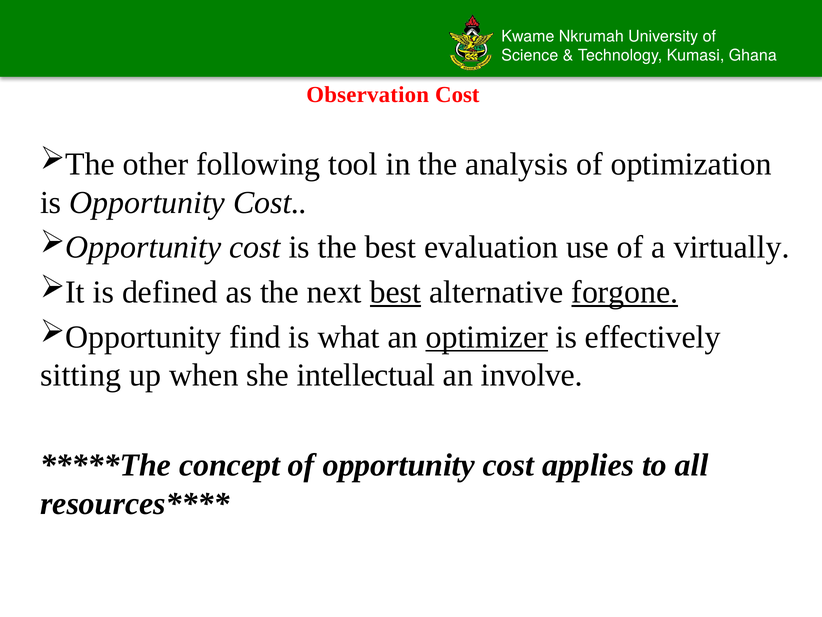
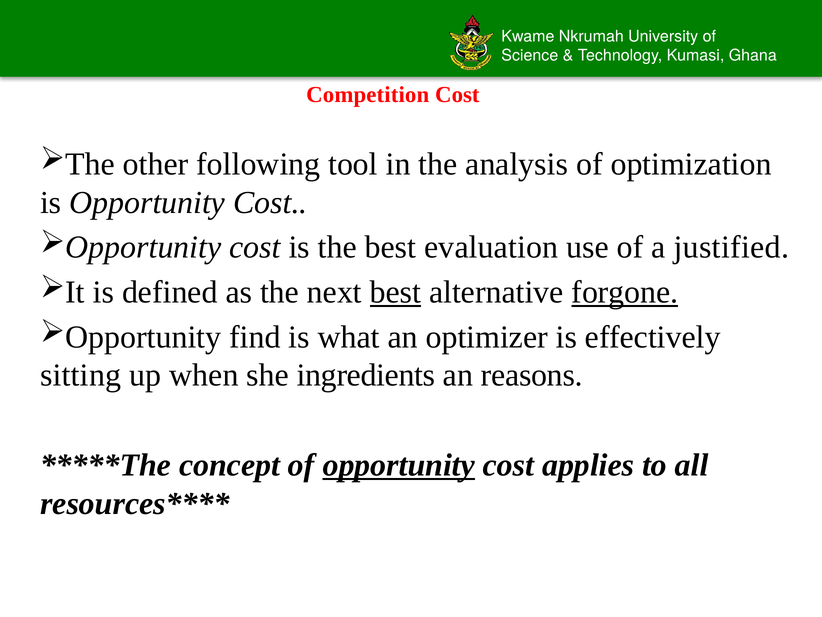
Observation: Observation -> Competition
virtually: virtually -> justified
optimizer underline: present -> none
intellectual: intellectual -> ingredients
involve: involve -> reasons
opportunity at (399, 465) underline: none -> present
